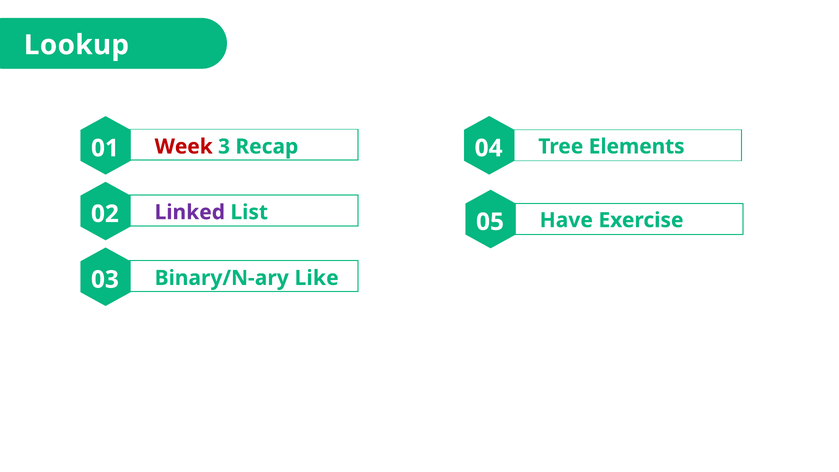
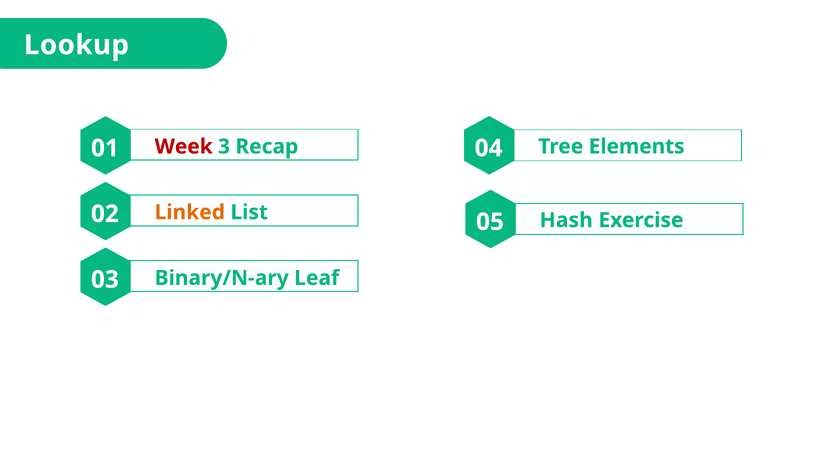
Linked colour: purple -> orange
Have: Have -> Hash
Like: Like -> Leaf
